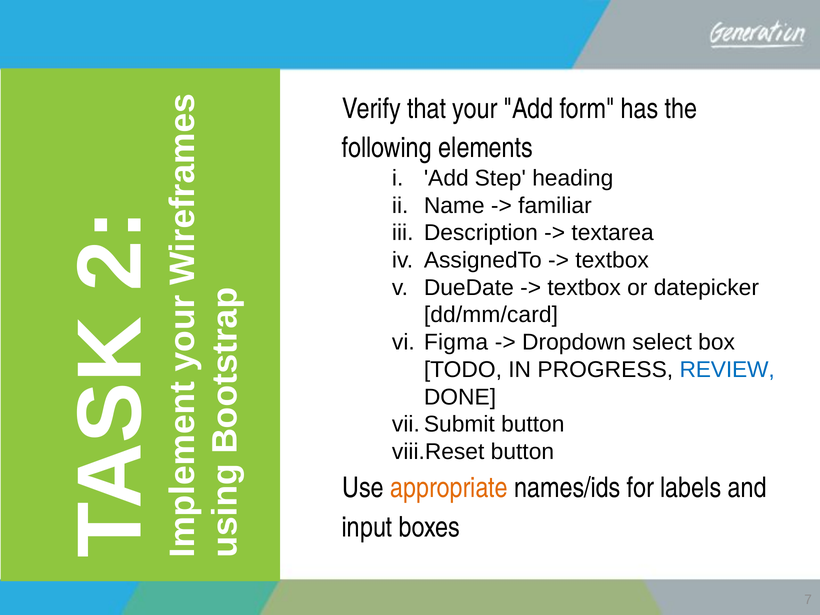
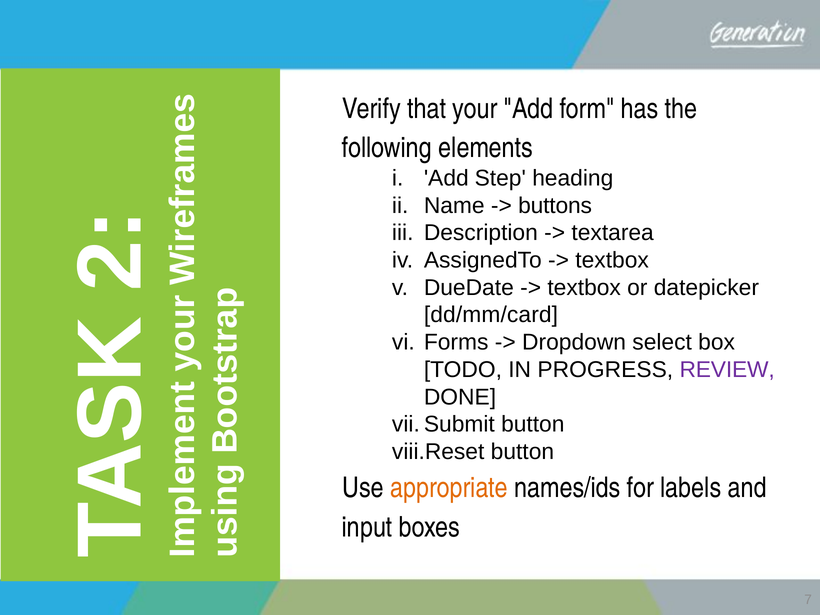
familiar: familiar -> buttons
Figma: Figma -> Forms
REVIEW colour: blue -> purple
